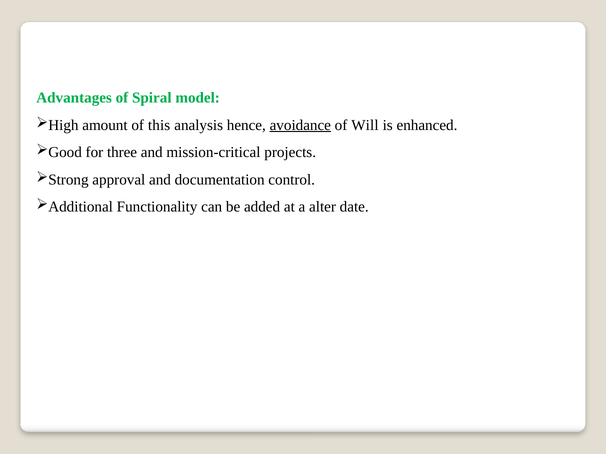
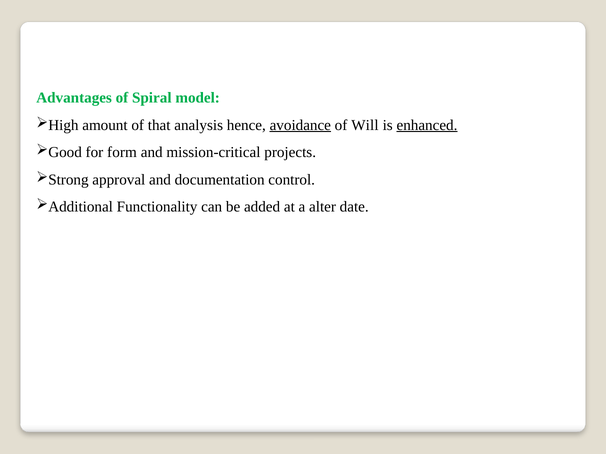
this: this -> that
enhanced underline: none -> present
three: three -> form
